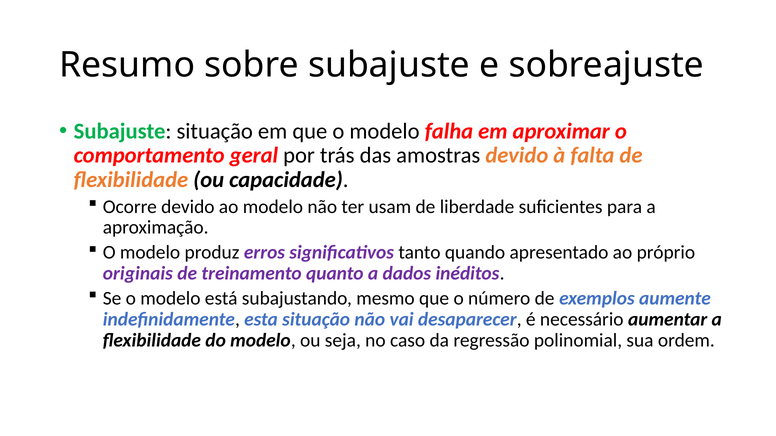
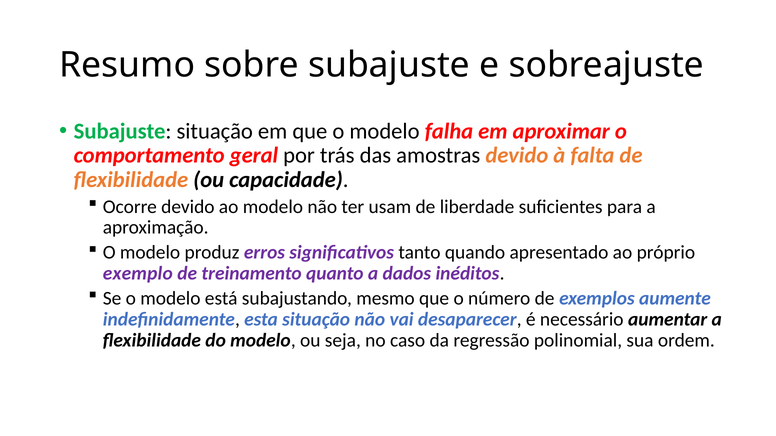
originais: originais -> exemplo
